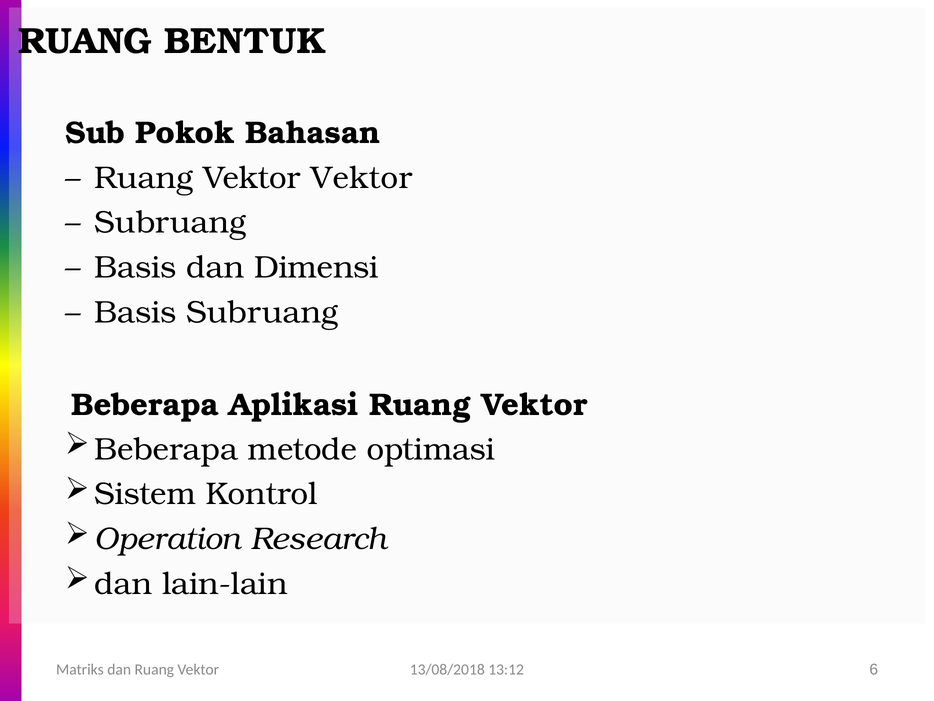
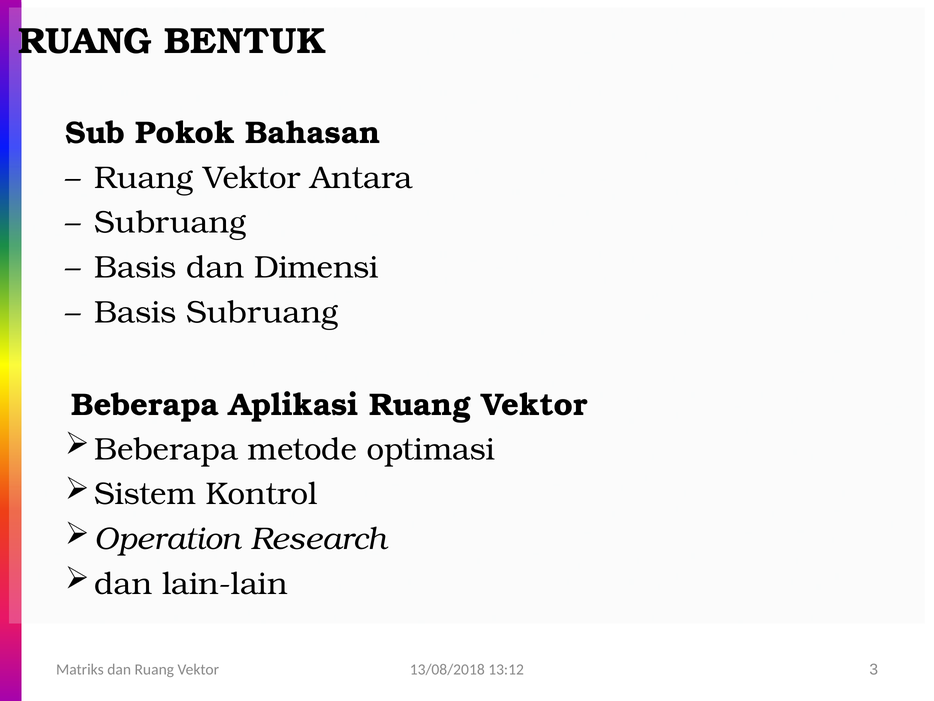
Vektor Vektor: Vektor -> Antara
6: 6 -> 3
